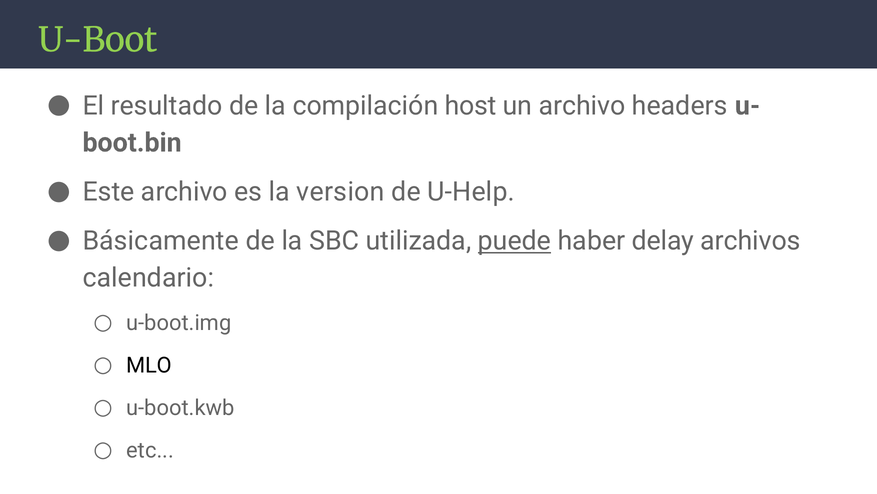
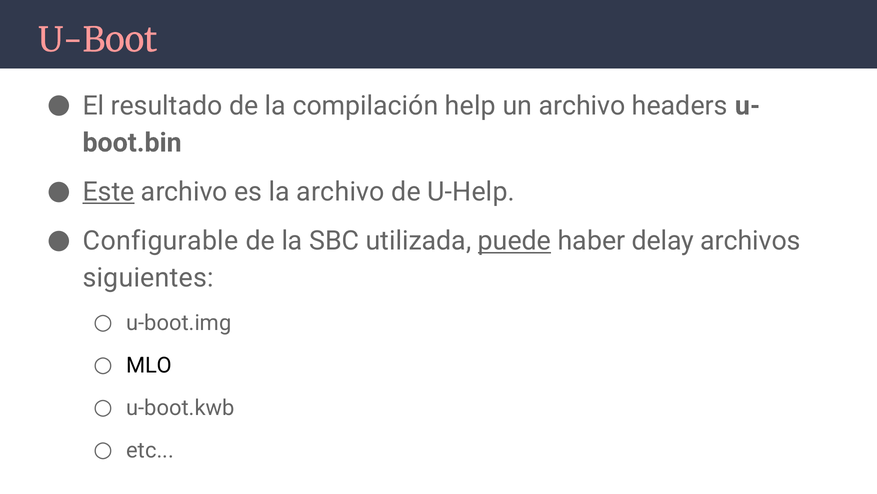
U-Boot colour: light green -> pink
host: host -> help
Este underline: none -> present
la version: version -> archivo
Básicamente: Básicamente -> Configurable
calendario: calendario -> siguientes
